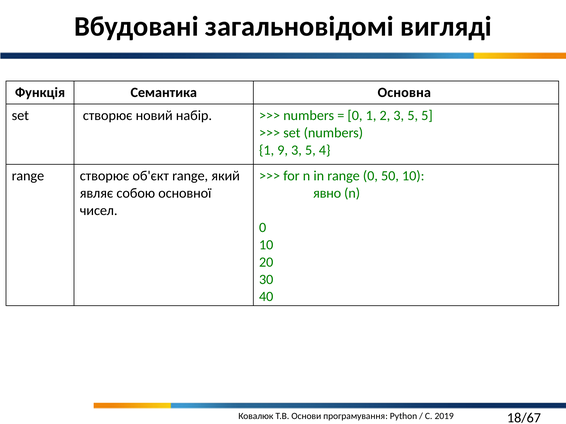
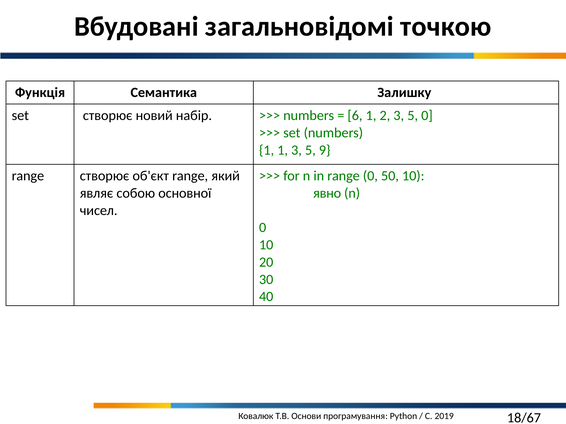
вигляді: вигляді -> точкою
Основна: Основна -> Залишку
0 at (355, 116): 0 -> 6
5 5: 5 -> 0
1 9: 9 -> 1
4: 4 -> 9
